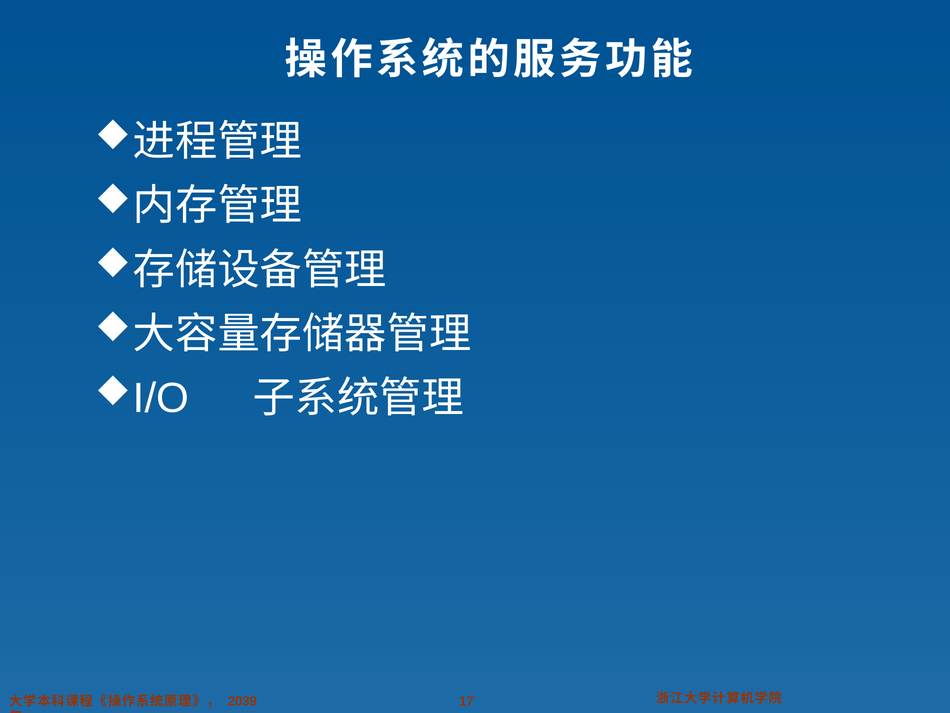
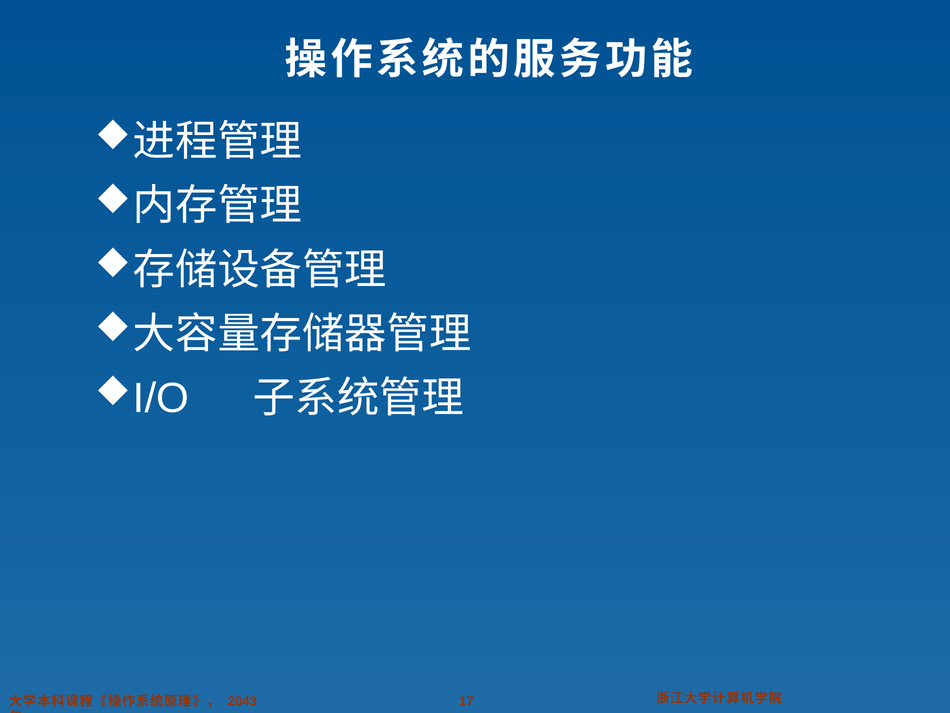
2039: 2039 -> 2043
